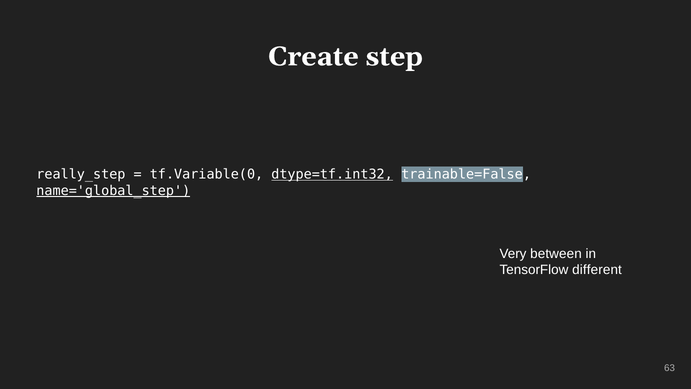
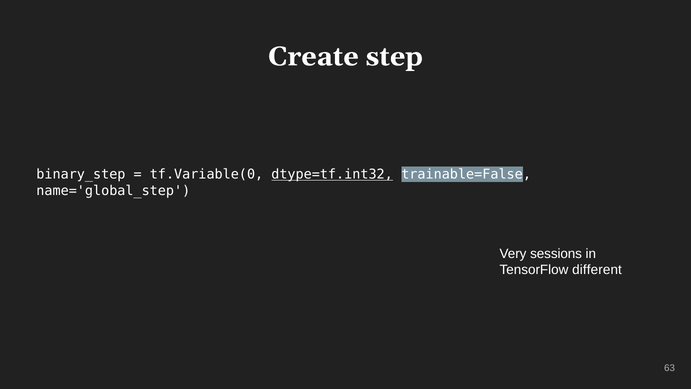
really_step: really_step -> binary_step
name='global_step underline: present -> none
between: between -> sessions
